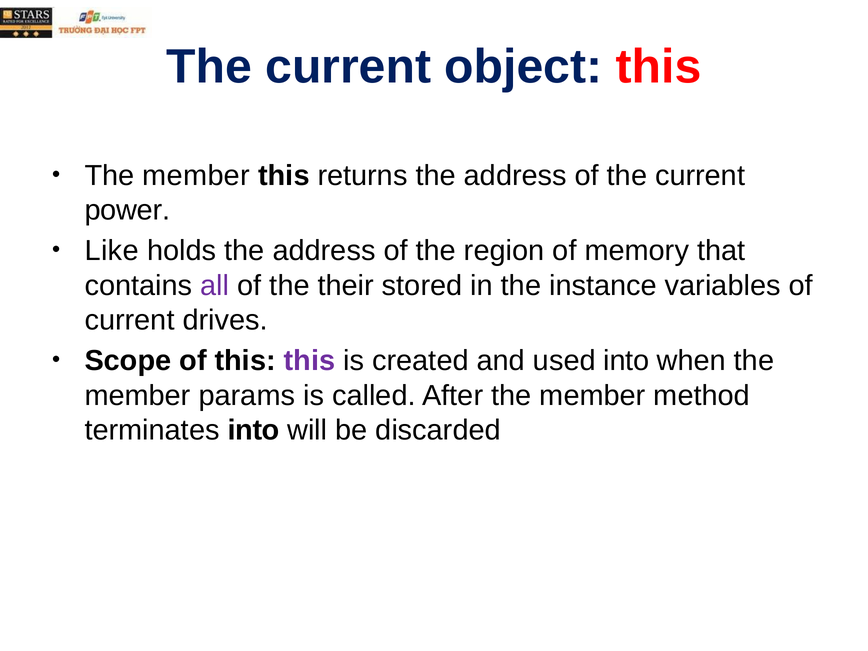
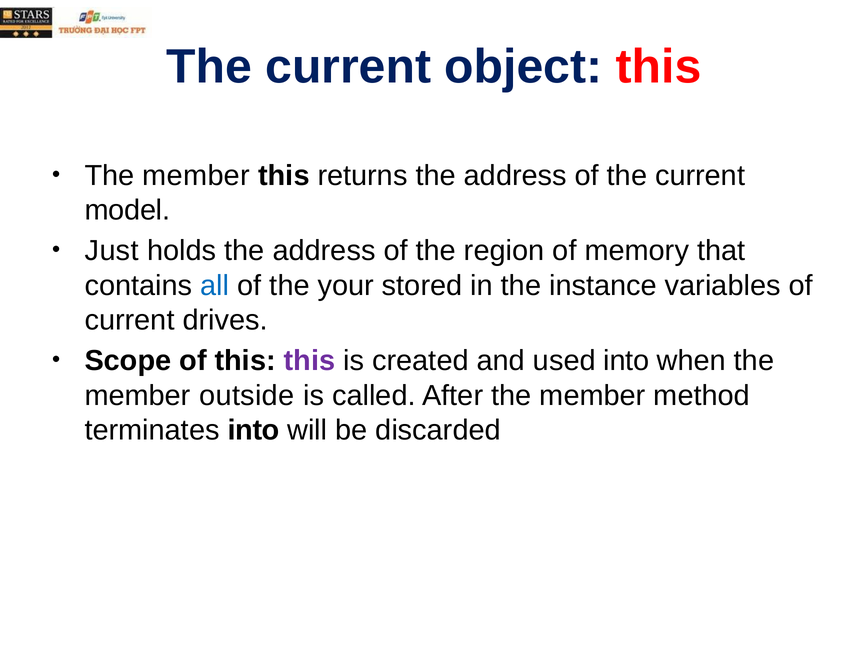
power: power -> model
Like: Like -> Just
all colour: purple -> blue
their: their -> your
params: params -> outside
